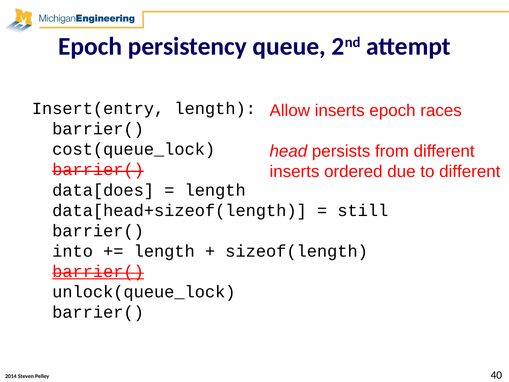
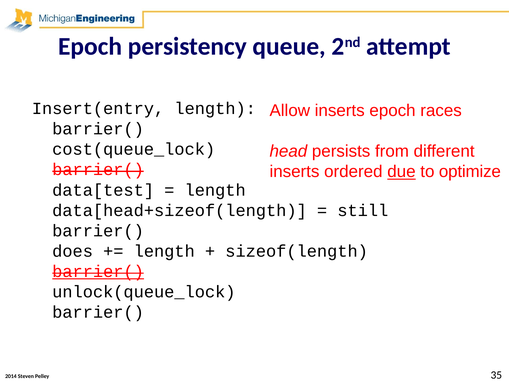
due underline: none -> present
to different: different -> optimize
data[does: data[does -> data[test
into: into -> does
40: 40 -> 35
